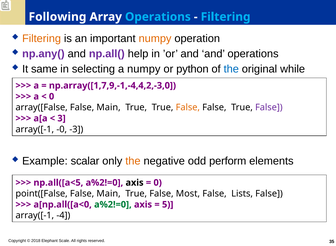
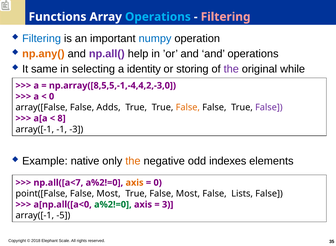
Following: Following -> Functions
Filtering at (226, 17) colour: light blue -> pink
Filtering at (42, 38) colour: orange -> blue
numpy at (155, 38) colour: orange -> blue
np.any( colour: purple -> orange
a numpy: numpy -> identity
python: python -> storing
the at (231, 69) colour: blue -> purple
np.array([1,7,9,-1,-4,4,2,-3,0: np.array([1,7,9,-1,-4,4,2,-3,0 -> np.array([8,5,5,-1,-4,4,2,-3,0
array([False False Main: Main -> Adds
3: 3 -> 8
-0: -0 -> -1
scalar: scalar -> native
perform: perform -> indexes
np.all([a<5: np.all([a<5 -> np.all([a<7
axis at (135, 183) colour: black -> orange
Main at (109, 193): Main -> Most
5: 5 -> 3
-4: -4 -> -5
